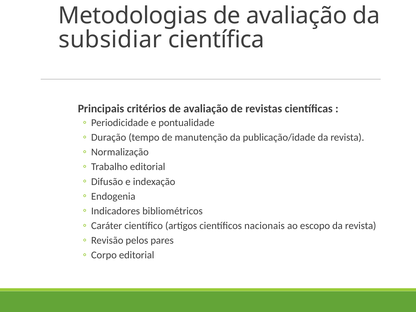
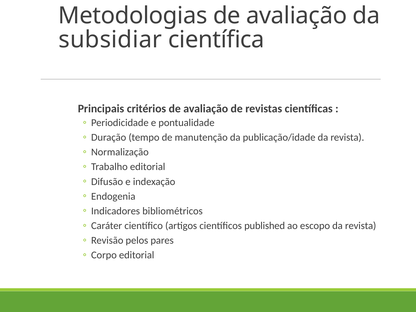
nacionais: nacionais -> published
